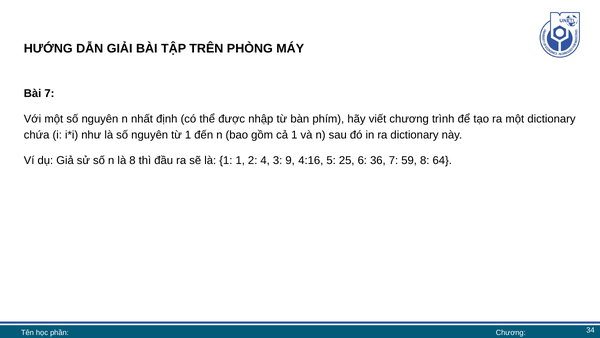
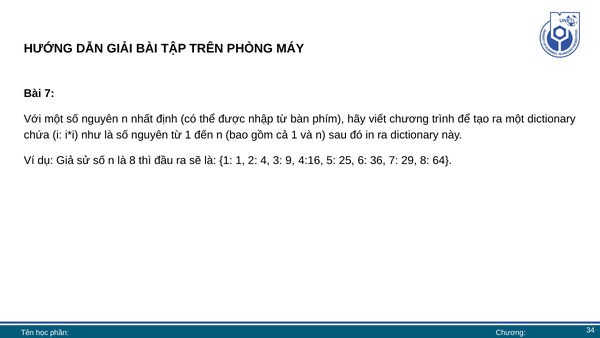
59: 59 -> 29
